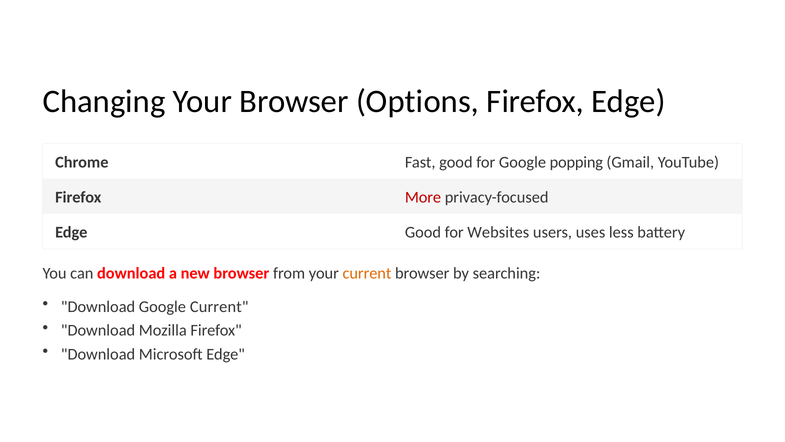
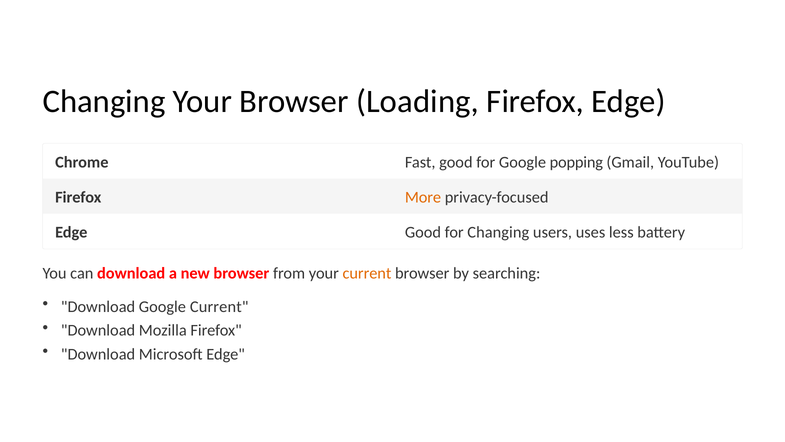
Options: Options -> Loading
More colour: red -> orange
for Websites: Websites -> Changing
